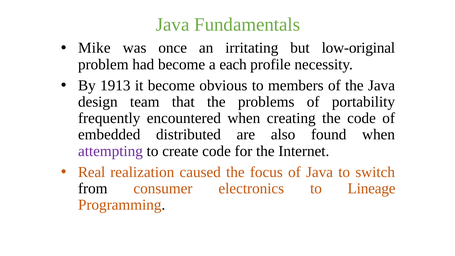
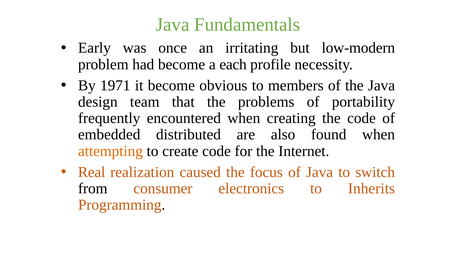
Mike: Mike -> Early
low-original: low-original -> low-modern
1913: 1913 -> 1971
attempting colour: purple -> orange
Lineage: Lineage -> Inherits
